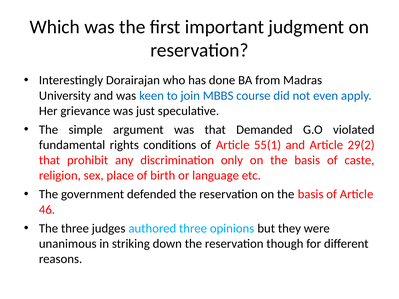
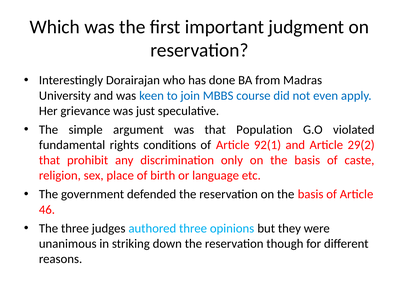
Demanded: Demanded -> Population
55(1: 55(1 -> 92(1
